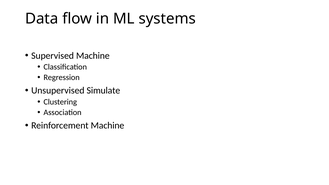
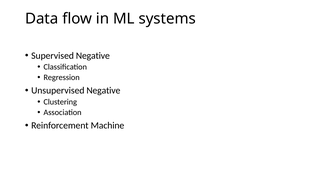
Supervised Machine: Machine -> Negative
Unsupervised Simulate: Simulate -> Negative
